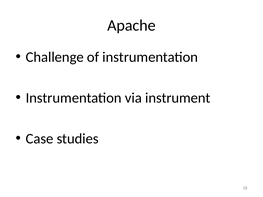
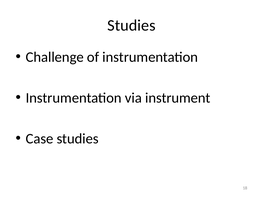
Apache at (131, 25): Apache -> Studies
